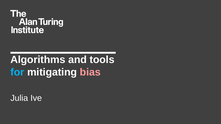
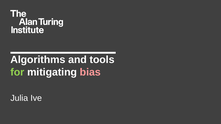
for colour: light blue -> light green
